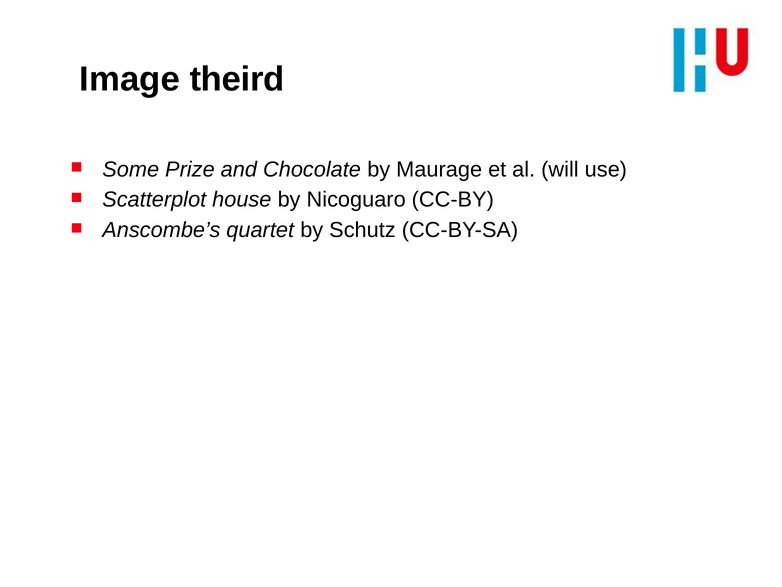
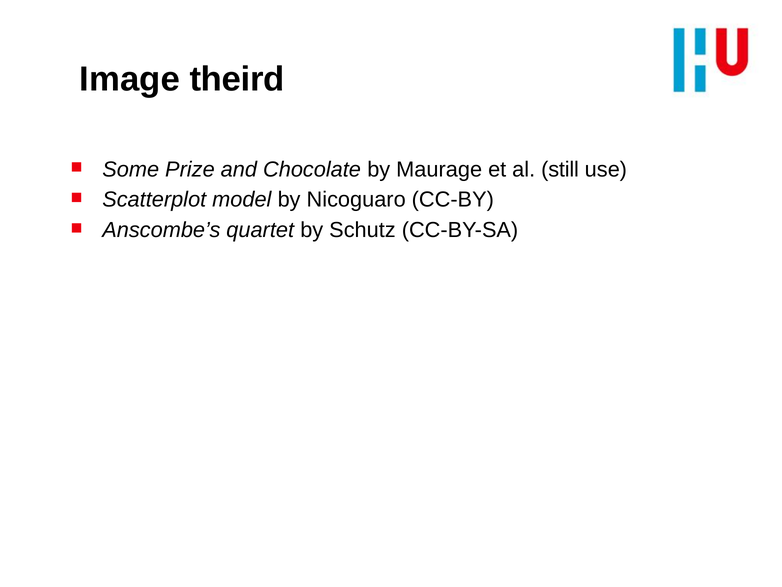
will: will -> still
house: house -> model
